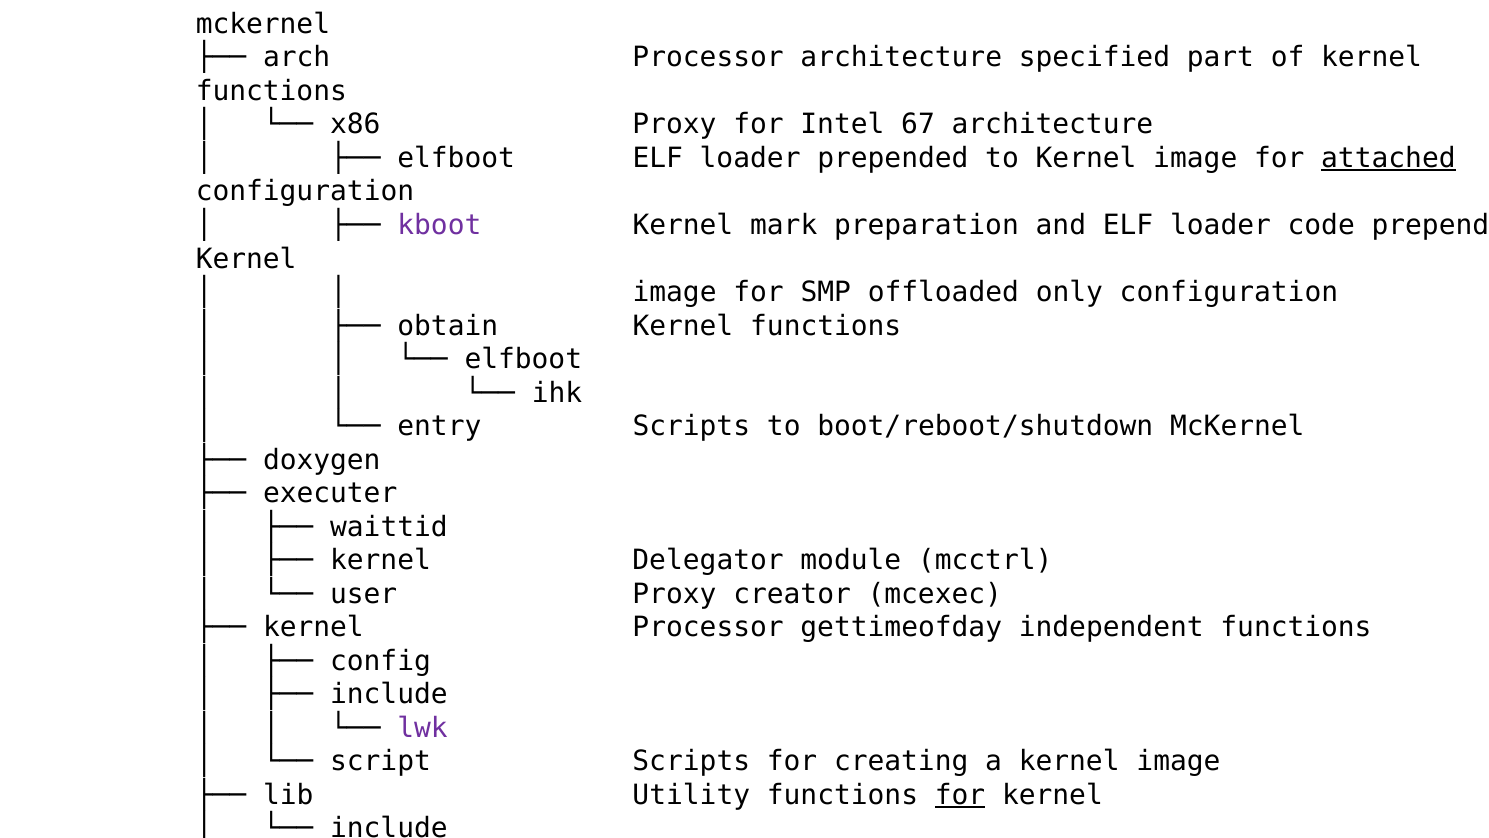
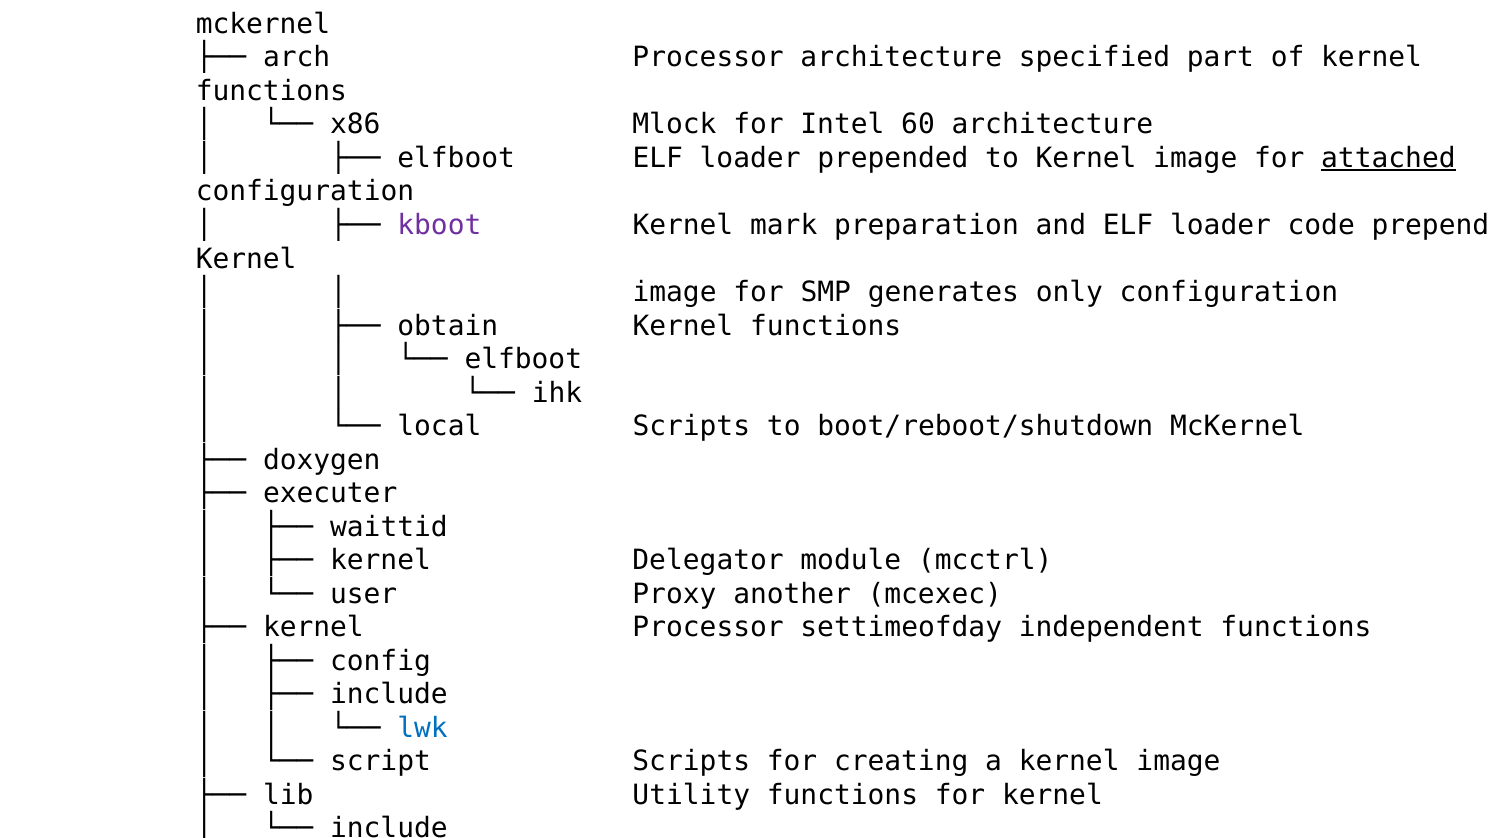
x86 Proxy: Proxy -> Mlock
67: 67 -> 60
offloaded: offloaded -> generates
entry: entry -> local
creator: creator -> another
gettimeofday: gettimeofday -> settimeofday
lwk colour: purple -> blue
for at (960, 795) underline: present -> none
